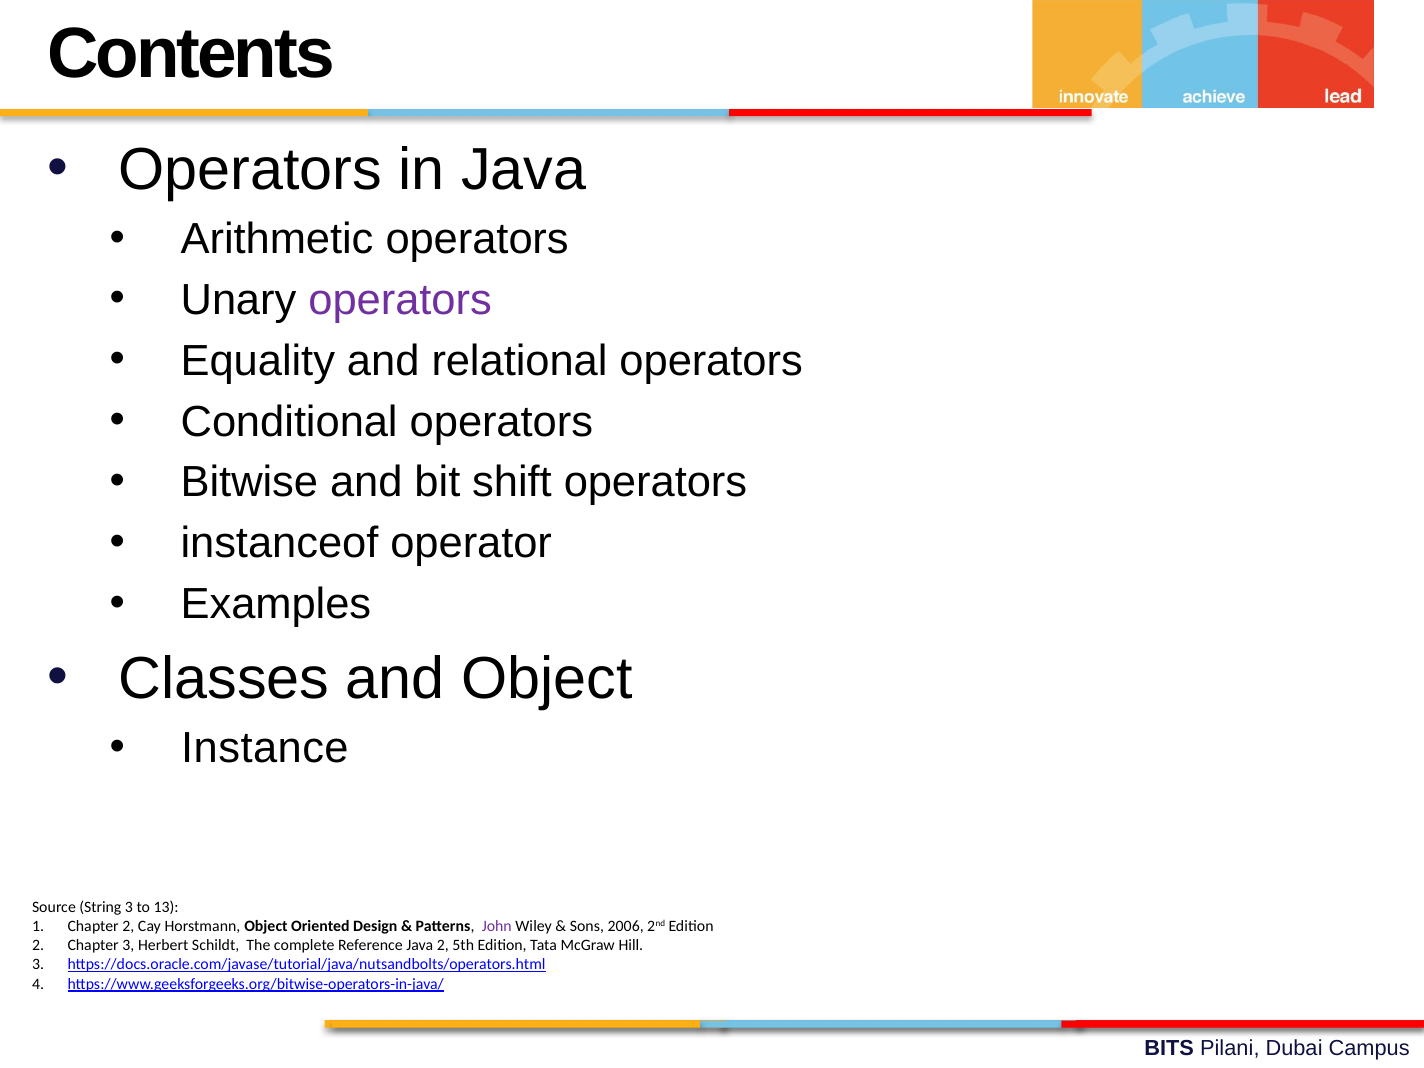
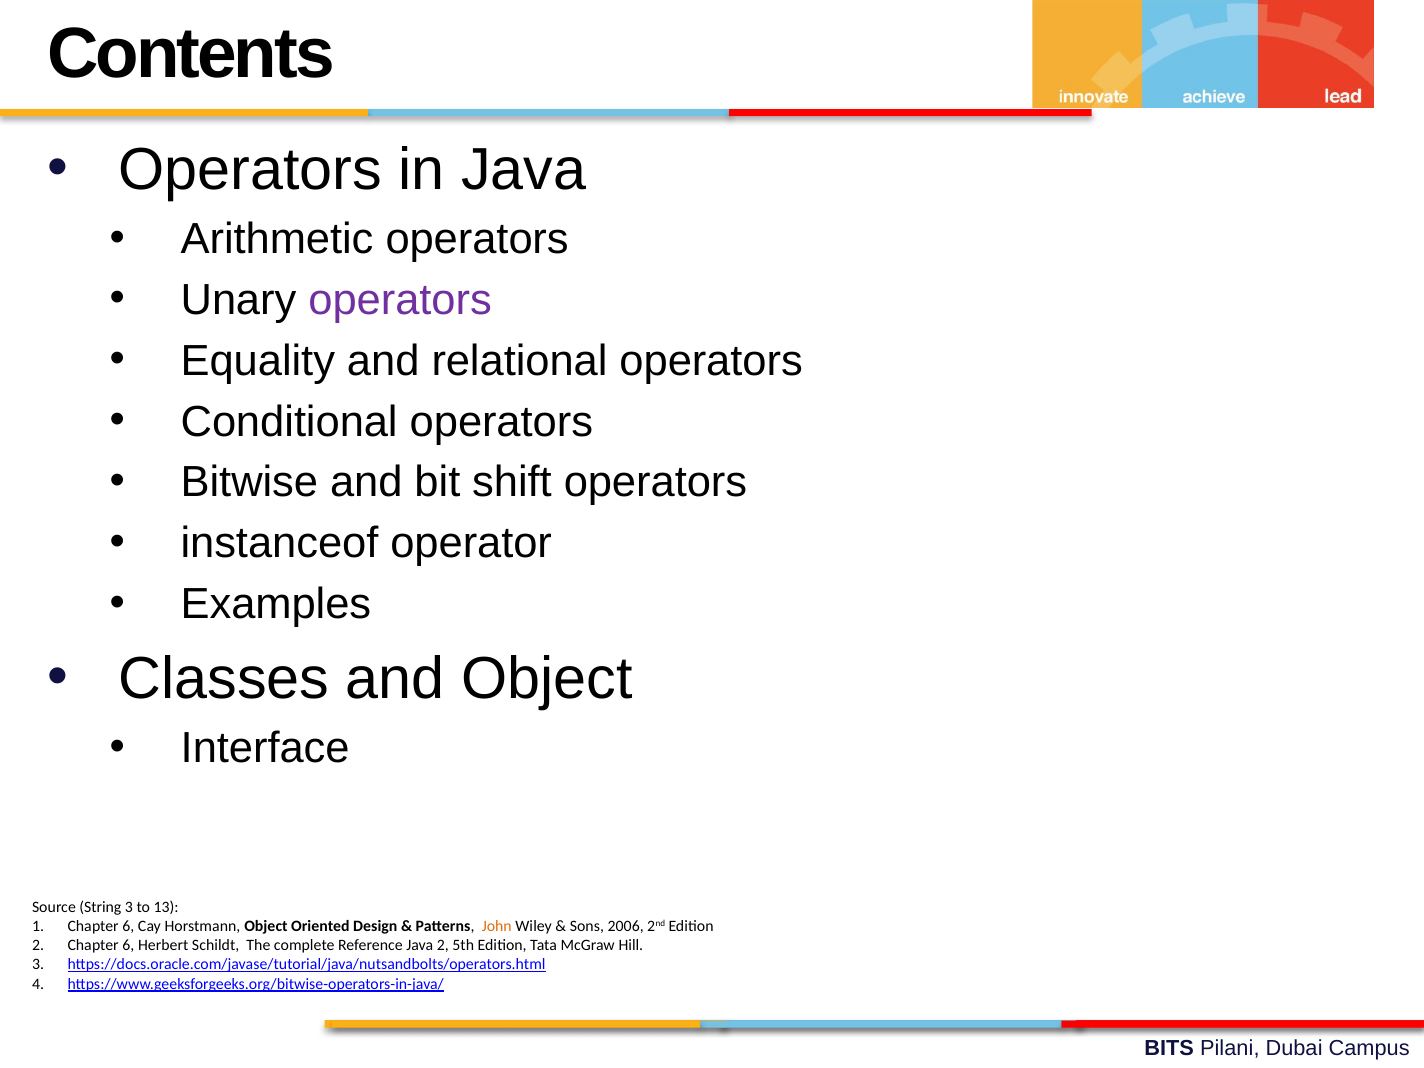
Instance: Instance -> Interface
1 Chapter 2: 2 -> 6
John colour: purple -> orange
2 Chapter 3: 3 -> 6
